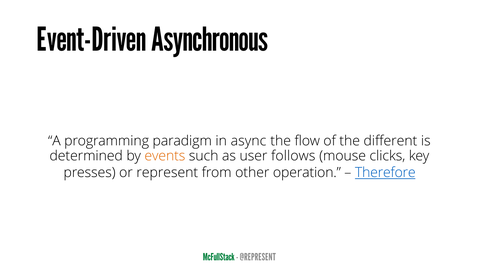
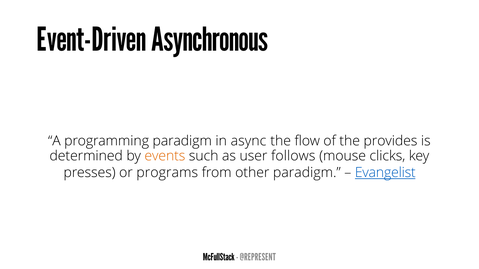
different: different -> provides
represent: represent -> programs
other operation: operation -> paradigm
Therefore: Therefore -> Evangelist
McFullStack colour: green -> black
